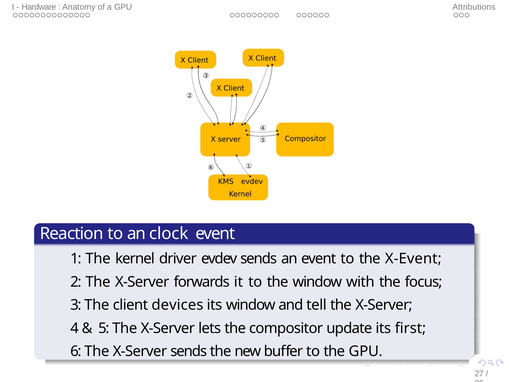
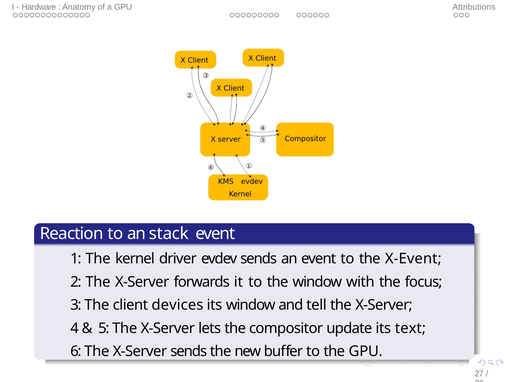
an clock: clock -> stack
first: first -> text
